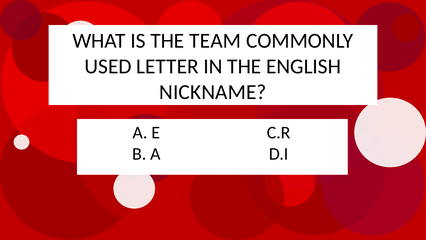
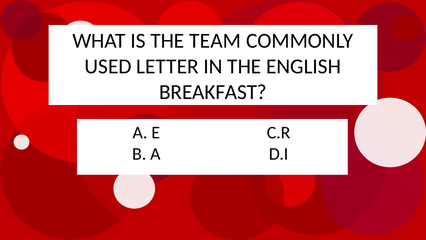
NICKNAME: NICKNAME -> BREAKFAST
